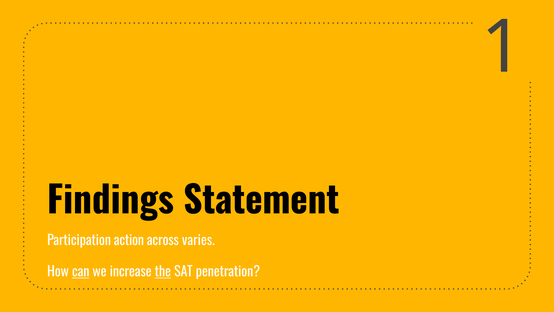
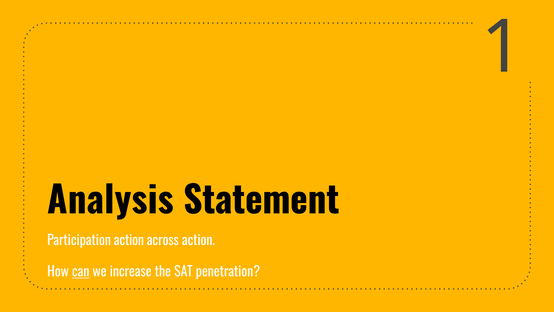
Findings: Findings -> Analysis
across varies: varies -> action
the underline: present -> none
